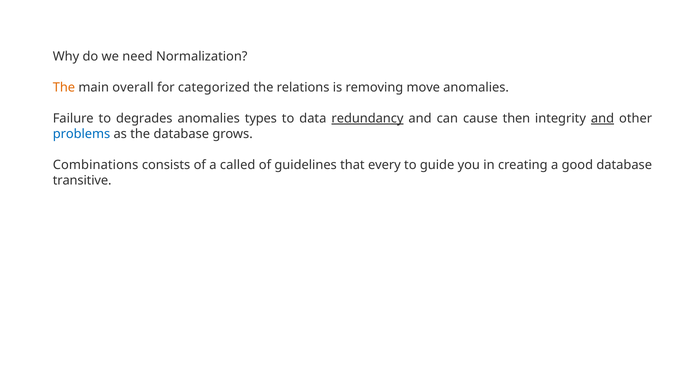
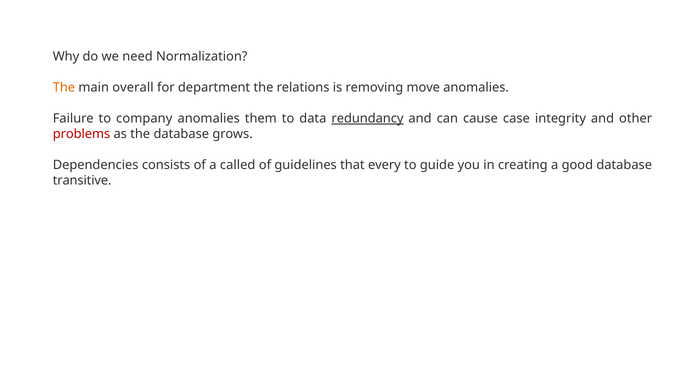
categorized: categorized -> department
degrades: degrades -> company
types: types -> them
then: then -> case
and at (603, 119) underline: present -> none
problems colour: blue -> red
Combinations: Combinations -> Dependencies
